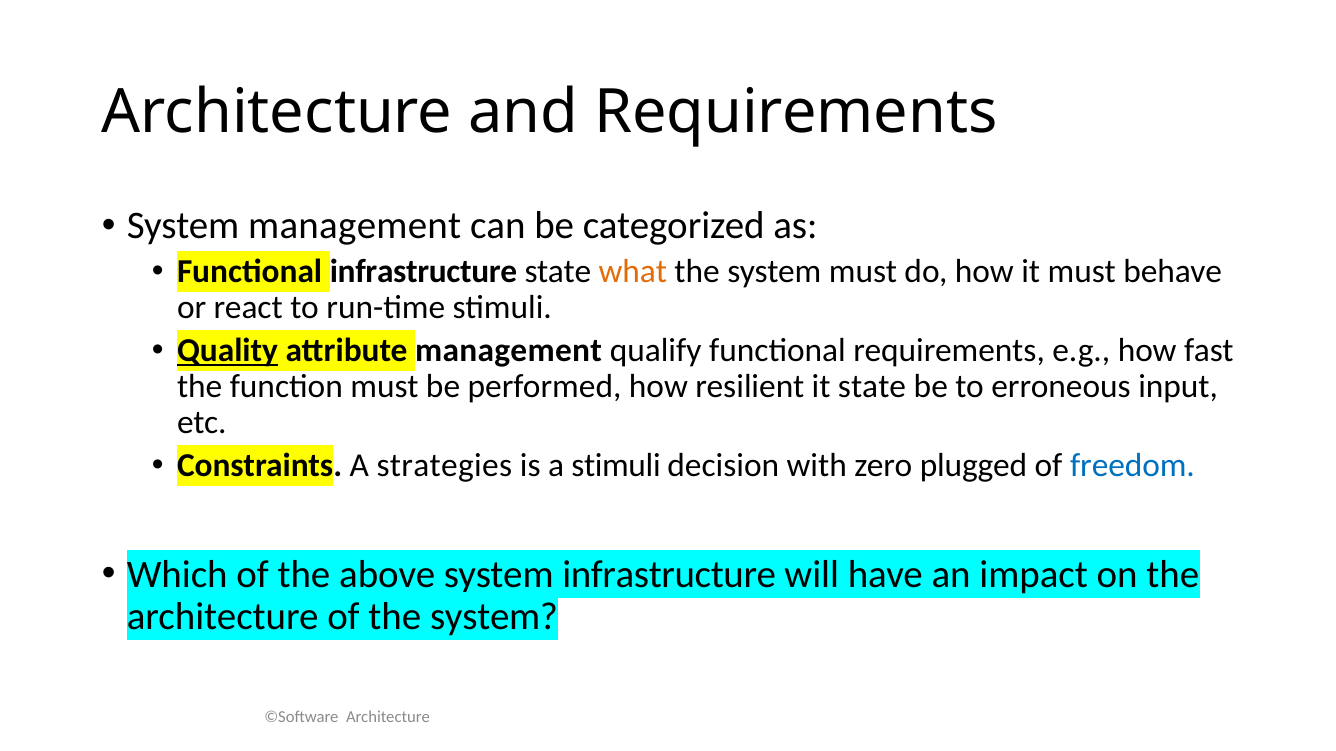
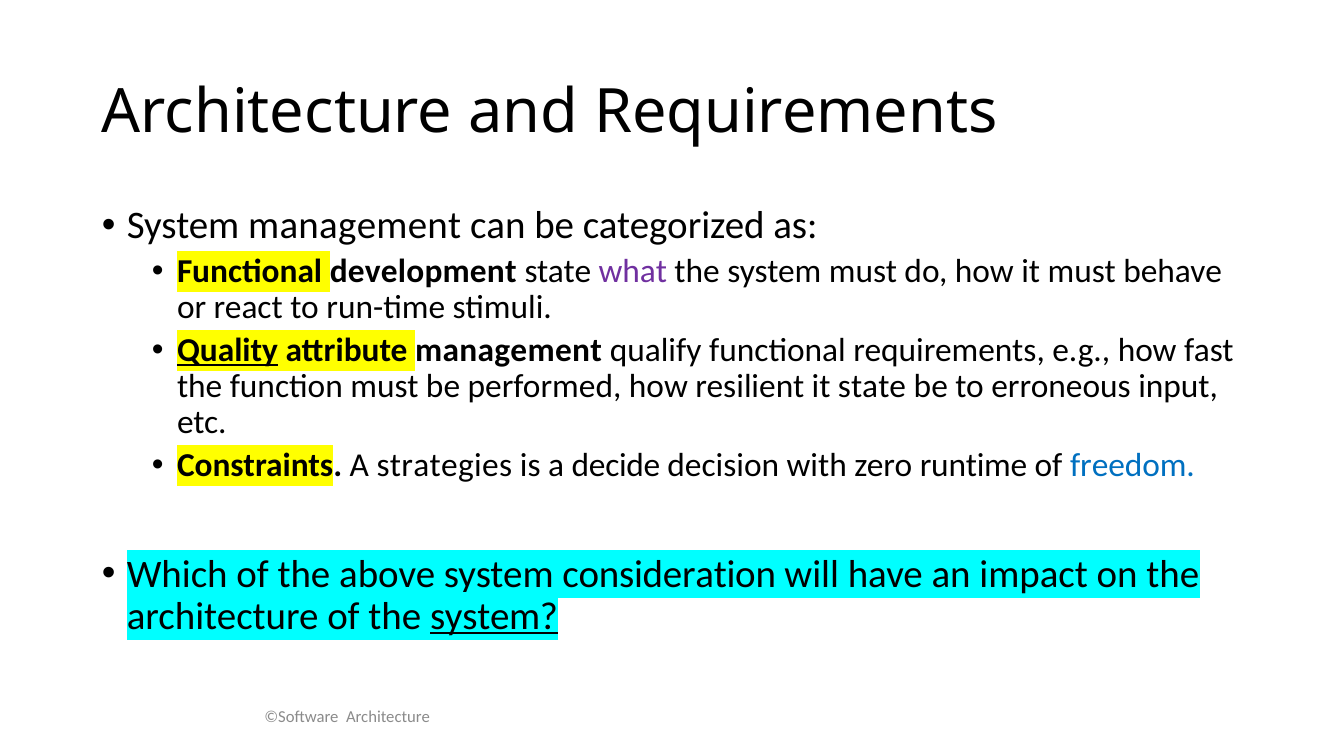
Functional infrastructure: infrastructure -> development
what colour: orange -> purple
a stimuli: stimuli -> decide
plugged: plugged -> runtime
infrastructure at (669, 575): infrastructure -> consideration
system at (494, 617) underline: none -> present
